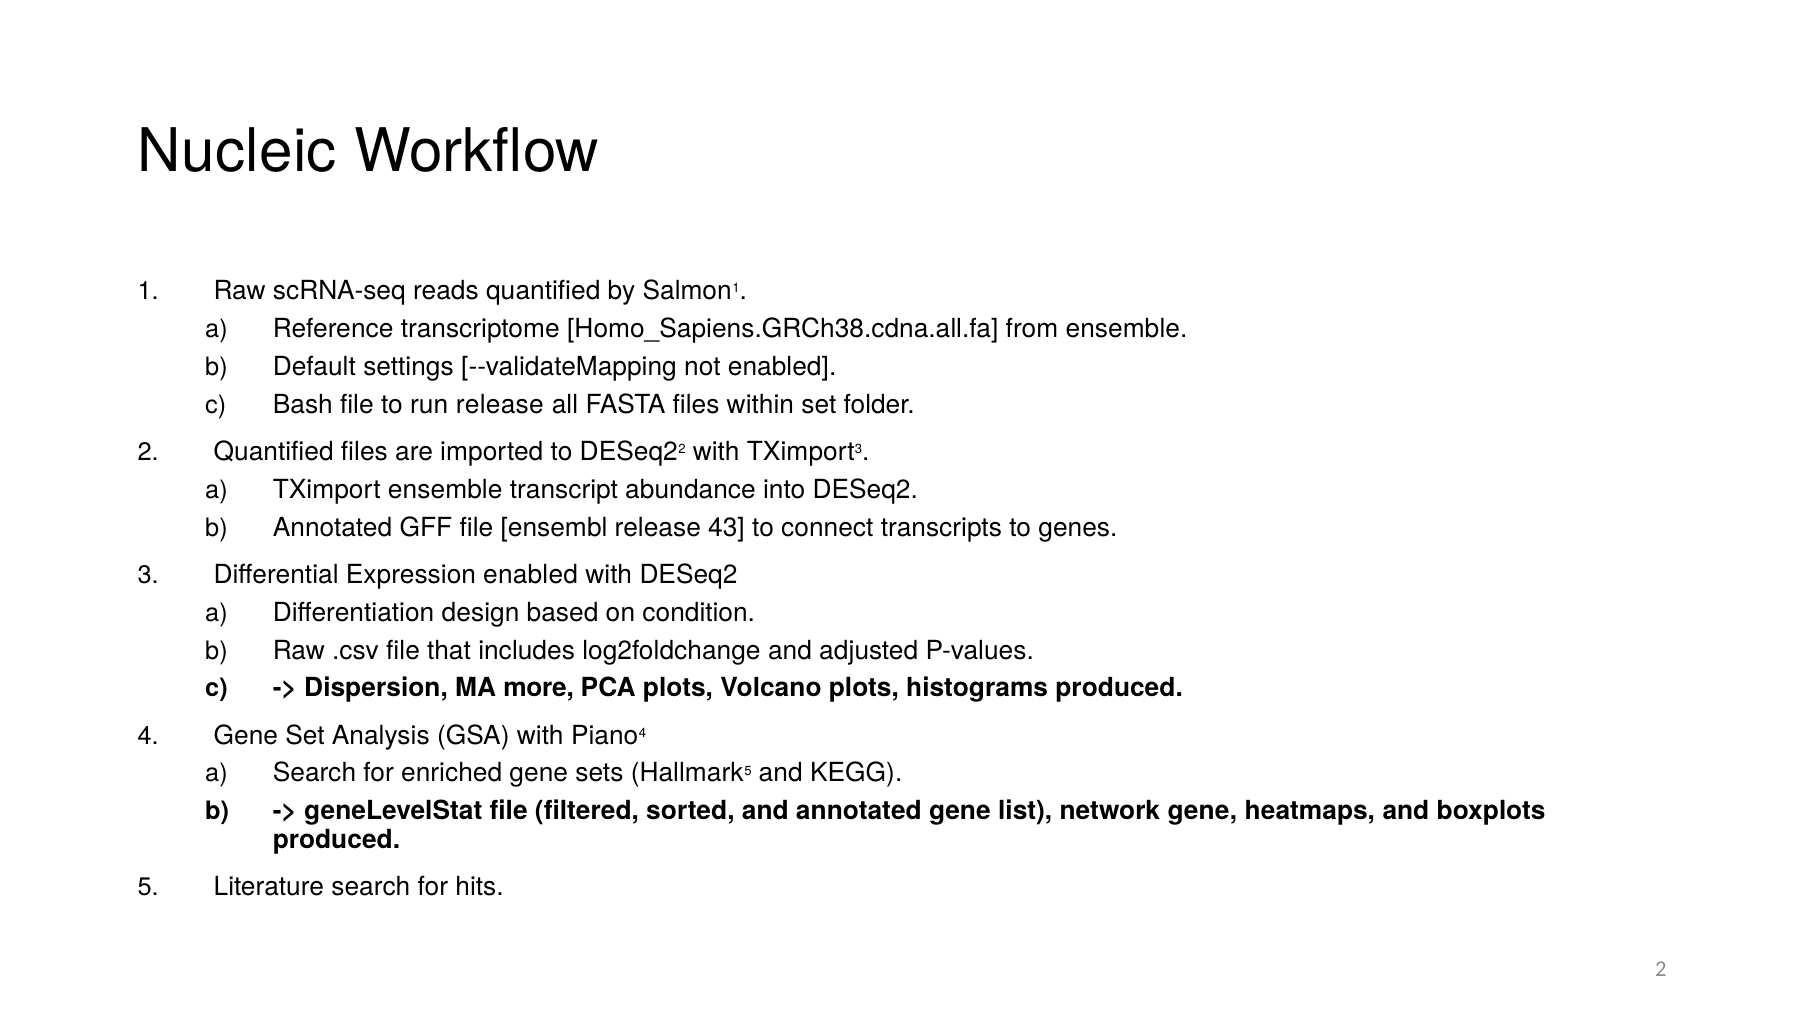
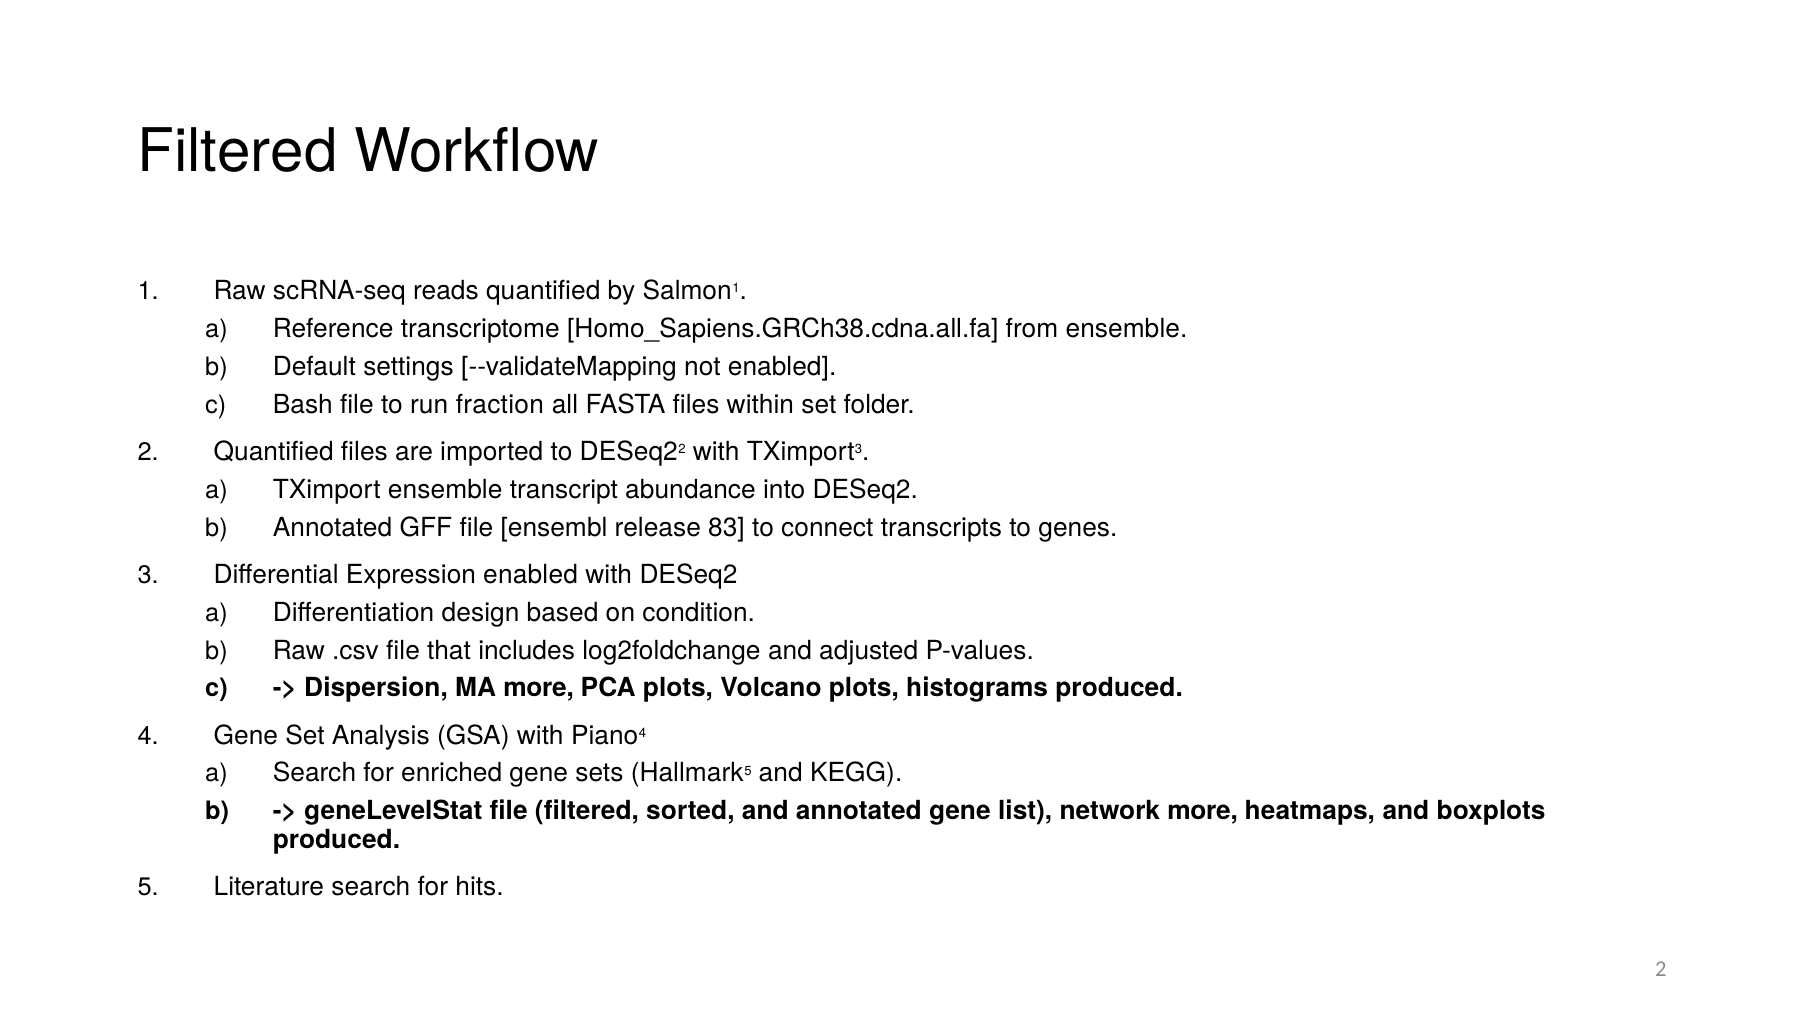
Nucleic at (237, 152): Nucleic -> Filtered
run release: release -> fraction
43: 43 -> 83
network gene: gene -> more
